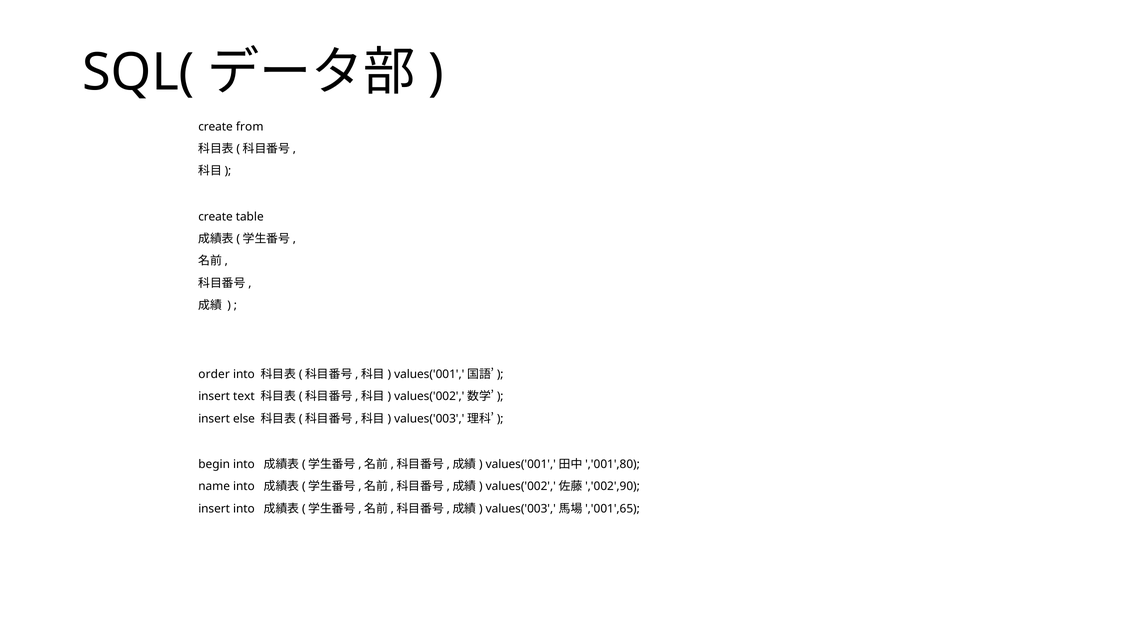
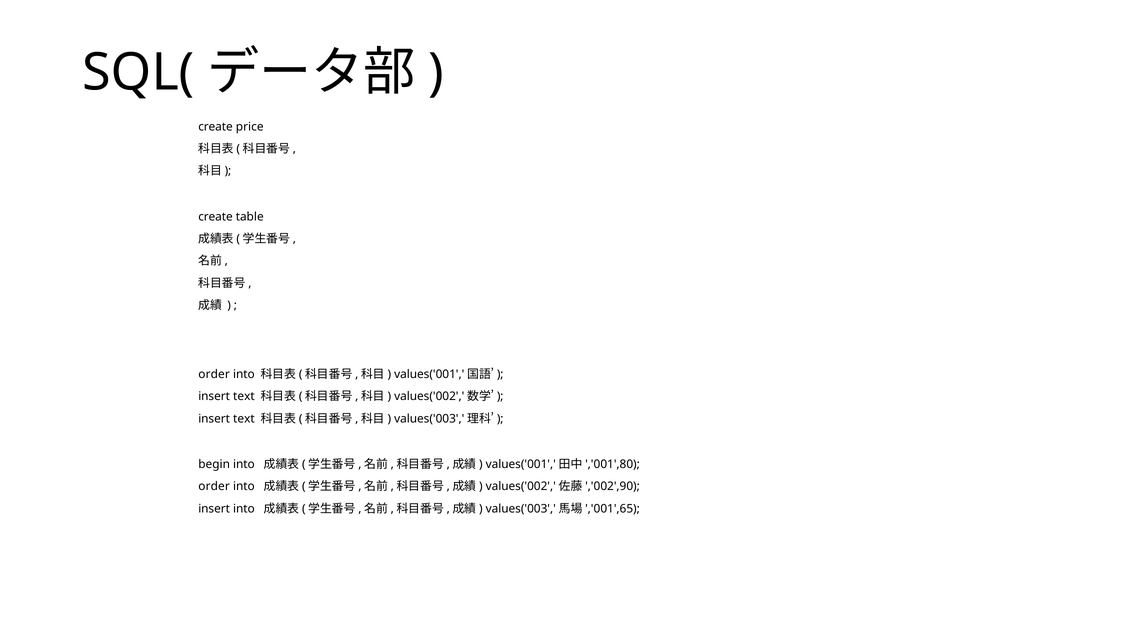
from: from -> price
else at (244, 419): else -> text
name at (214, 487): name -> order
